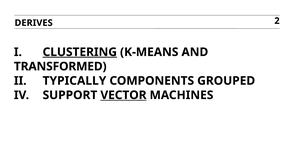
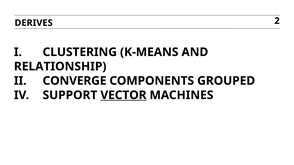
CLUSTERING underline: present -> none
TRANSFORMED: TRANSFORMED -> RELATIONSHIP
TYPICALLY: TYPICALLY -> CONVERGE
